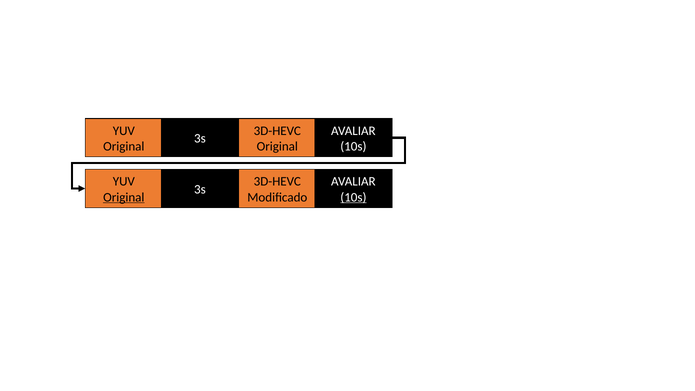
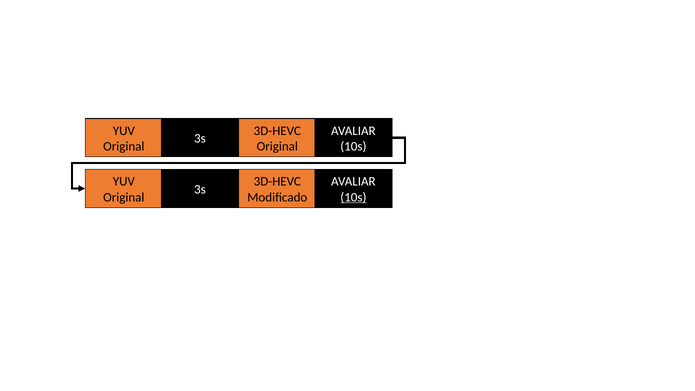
Original at (124, 197) underline: present -> none
